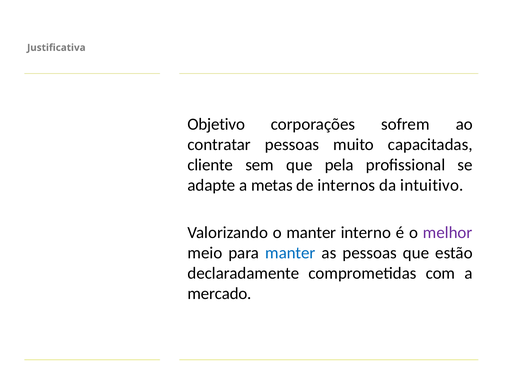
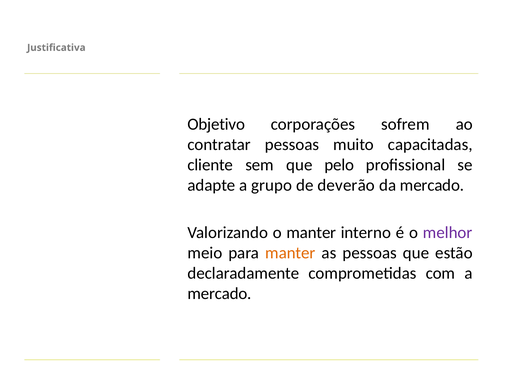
pela: pela -> pelo
metas: metas -> grupo
internos: internos -> deverão
da intuitivo: intuitivo -> mercado
manter at (290, 253) colour: blue -> orange
